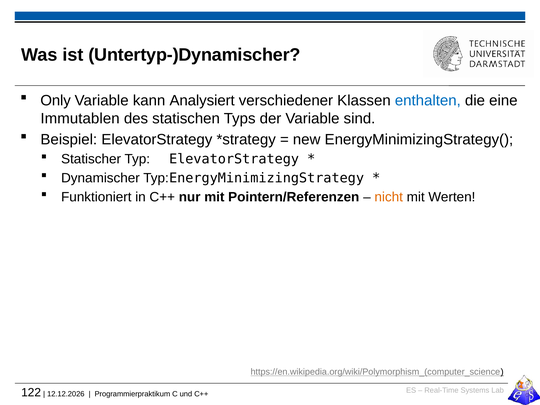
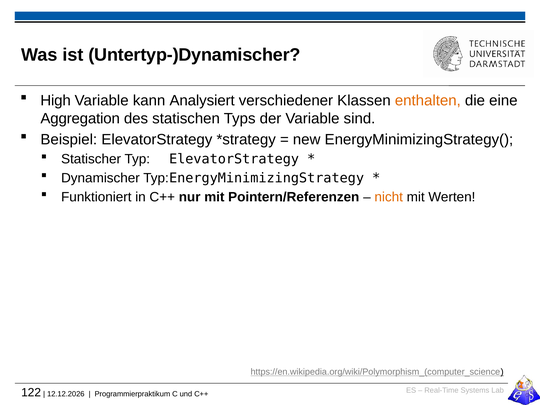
Only: Only -> High
enthalten colour: blue -> orange
Immutablen: Immutablen -> Aggregation
